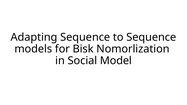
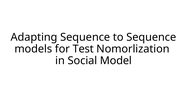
Bisk: Bisk -> Test
